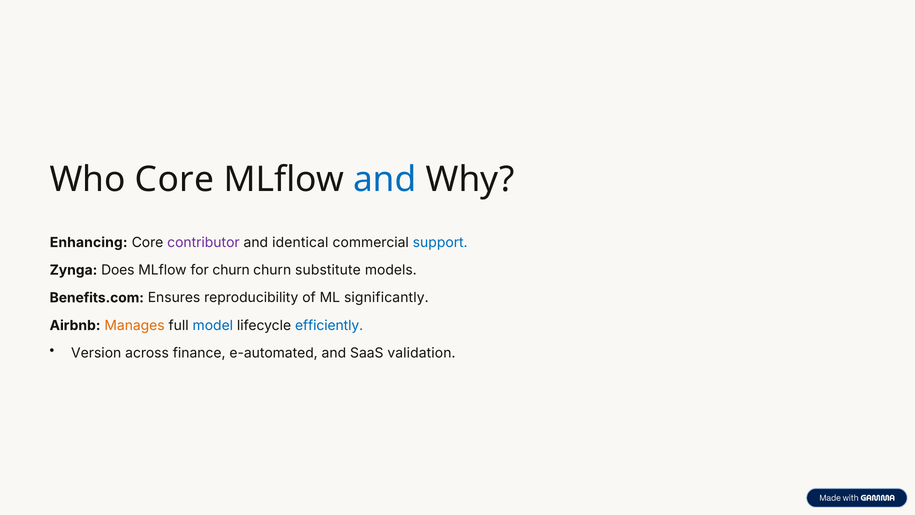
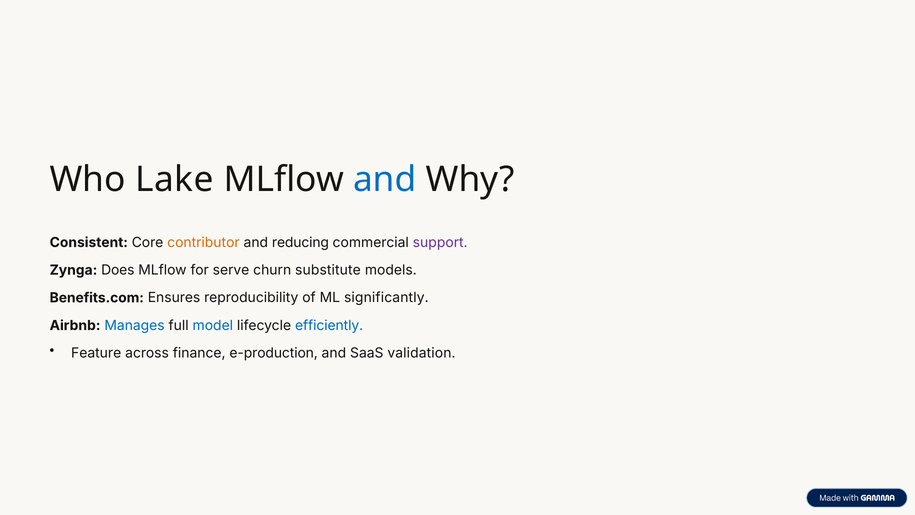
Who Core: Core -> Lake
Enhancing: Enhancing -> Consistent
contributor colour: purple -> orange
identical: identical -> reducing
support colour: blue -> purple
for churn: churn -> serve
Manages colour: orange -> blue
Version: Version -> Feature
e-automated: e-automated -> e-production
